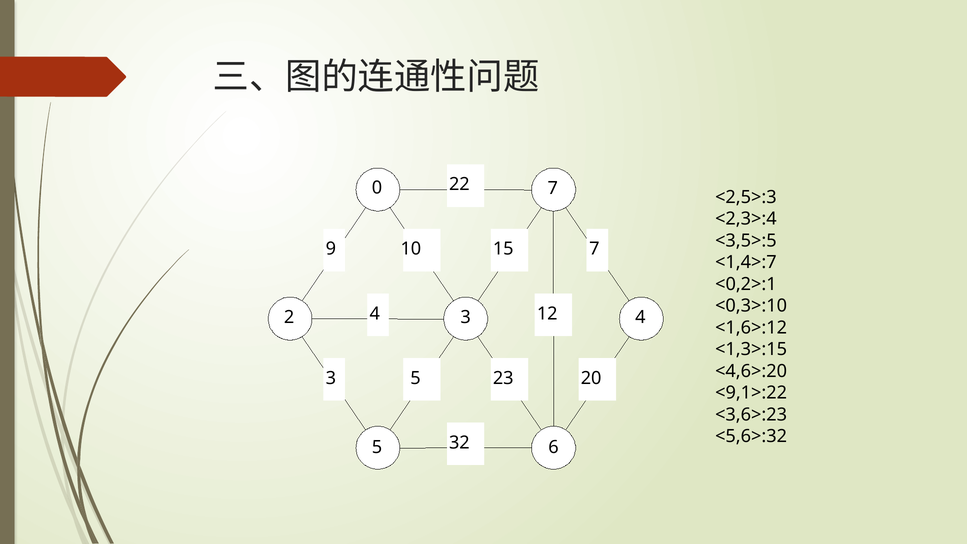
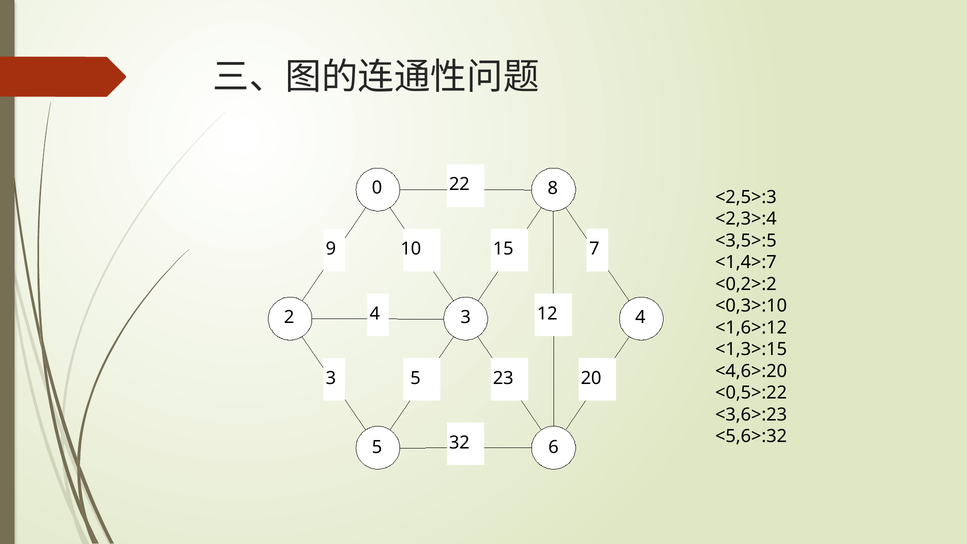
0 7: 7 -> 8
<0,2>:1: <0,2>:1 -> <0,2>:2
<9,1>:22: <9,1>:22 -> <0,5>:22
